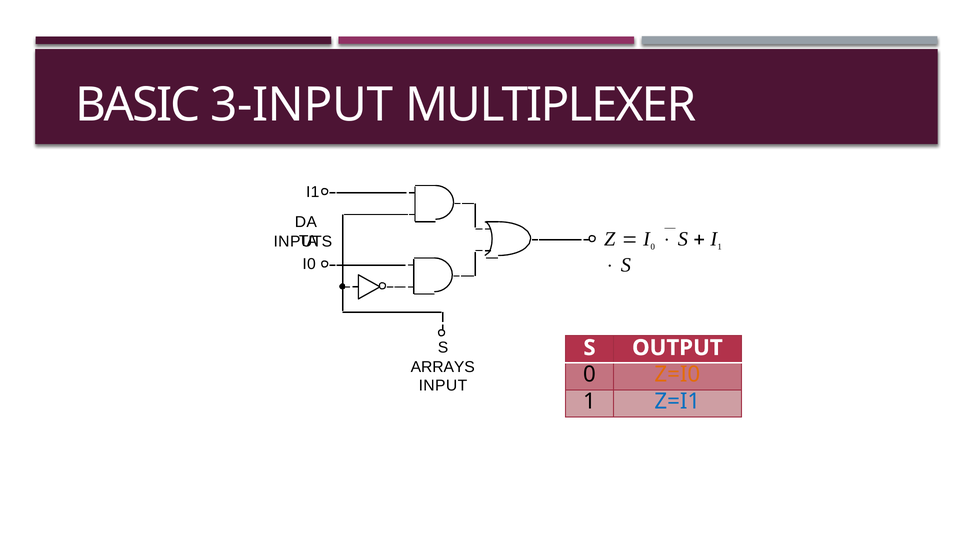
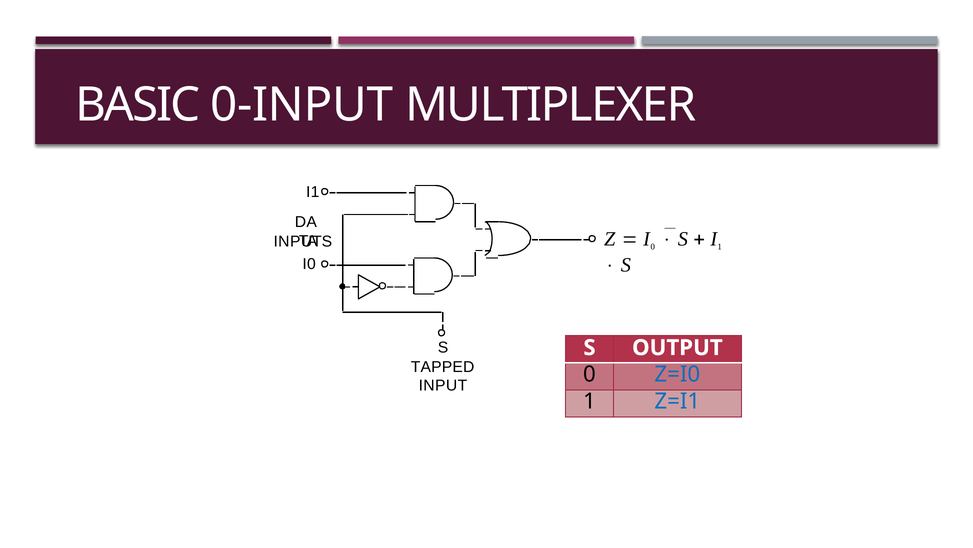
3-INPUT: 3-INPUT -> 0-INPUT
ARRAYS: ARRAYS -> TAPPED
Z=I0 colour: orange -> blue
